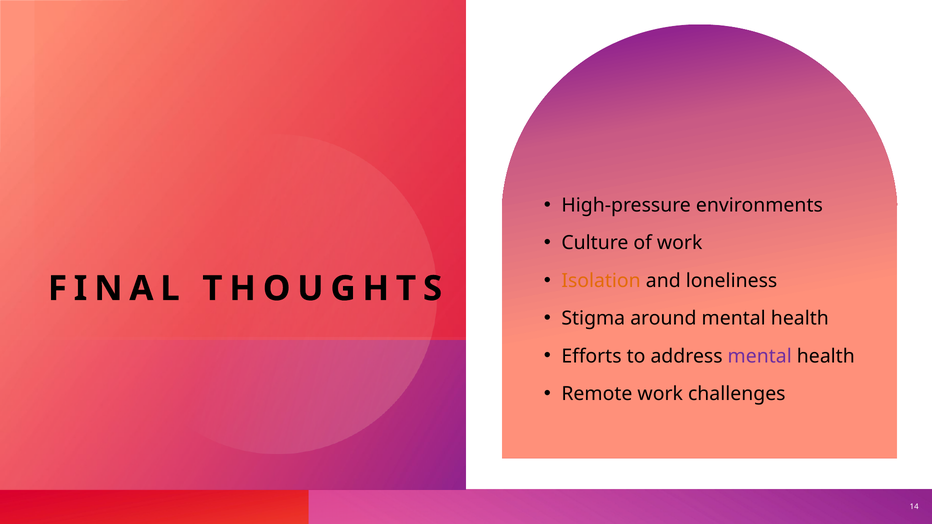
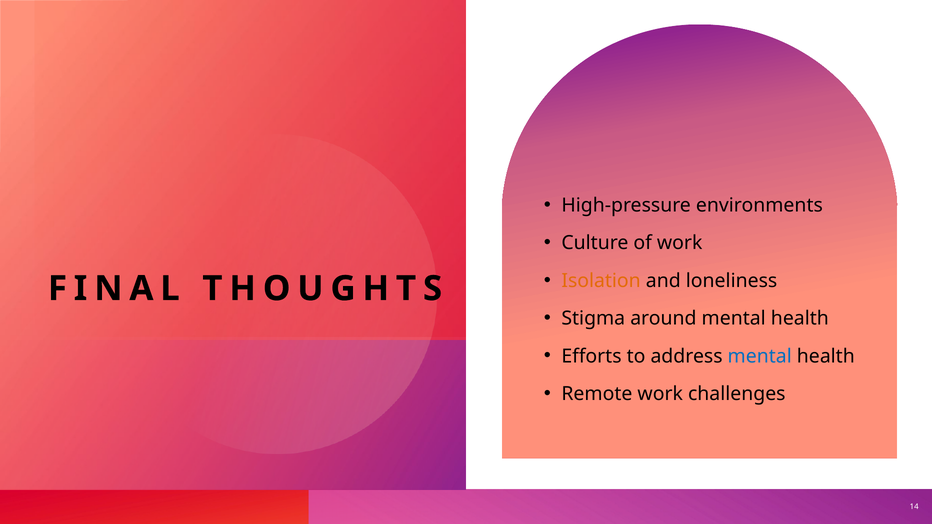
mental at (760, 356) colour: purple -> blue
